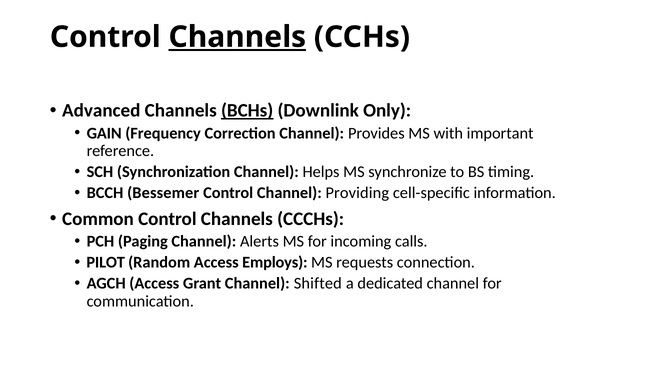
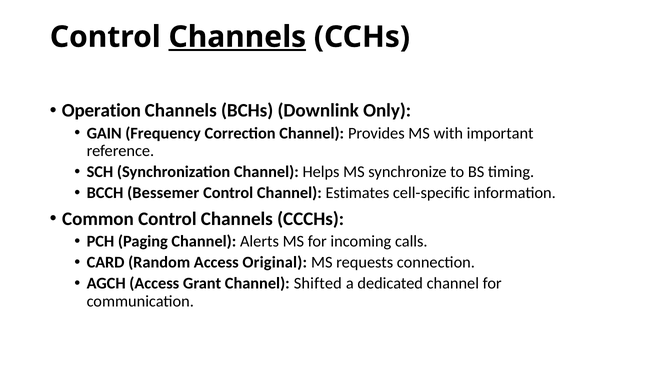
Advanced: Advanced -> Operation
BCHs underline: present -> none
Providing: Providing -> Estimates
PILOT: PILOT -> CARD
Employs: Employs -> Original
